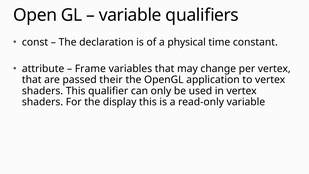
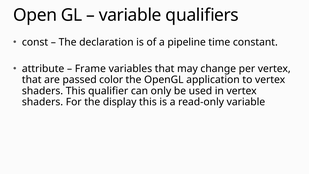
physical: physical -> pipeline
their: their -> color
